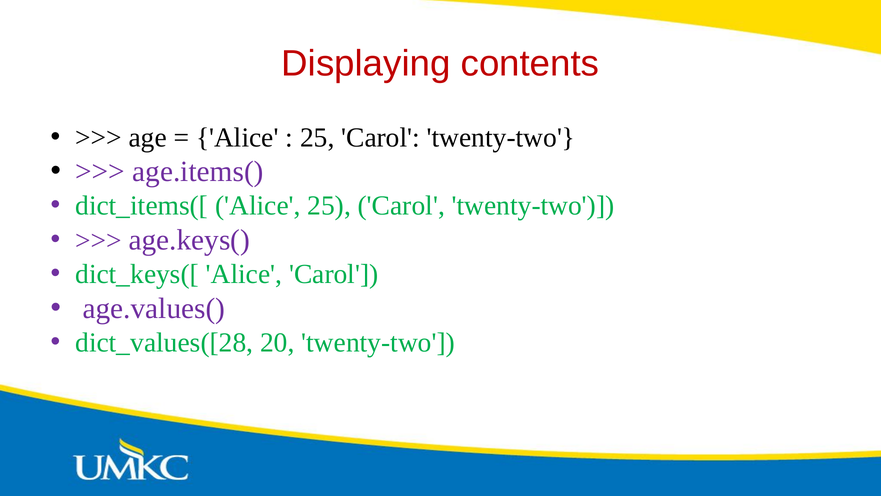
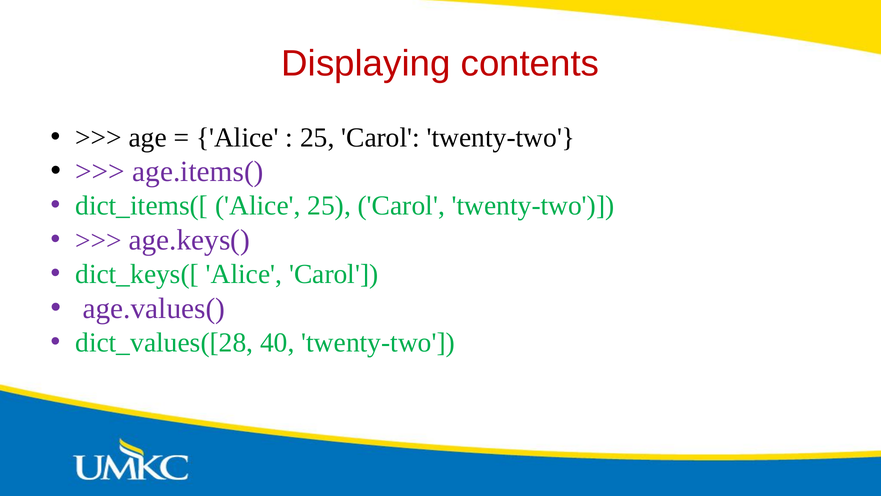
20: 20 -> 40
